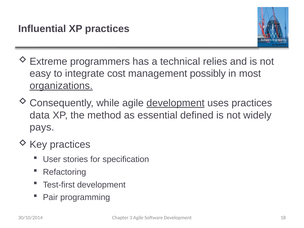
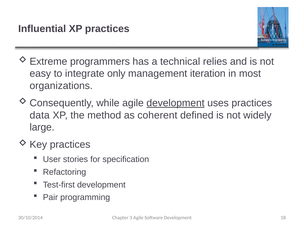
cost: cost -> only
possibly: possibly -> iteration
organizations underline: present -> none
essential: essential -> coherent
pays: pays -> large
